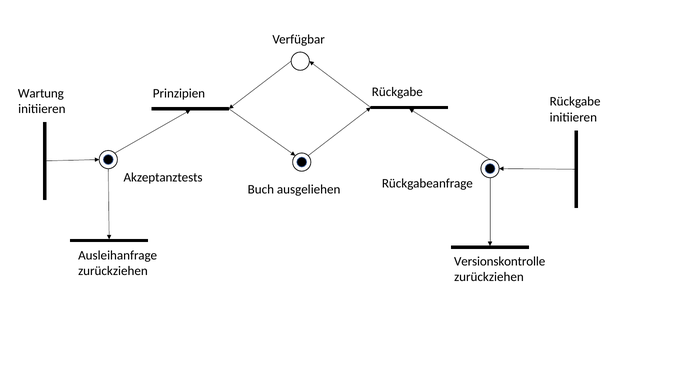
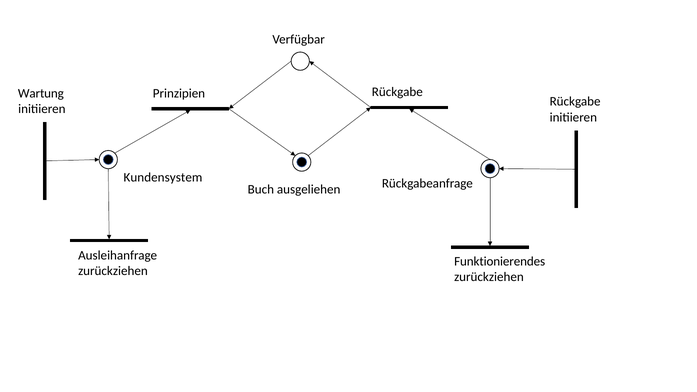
Akzeptanztests: Akzeptanztests -> Kundensystem
Versionskontrolle: Versionskontrolle -> Funktionierendes
